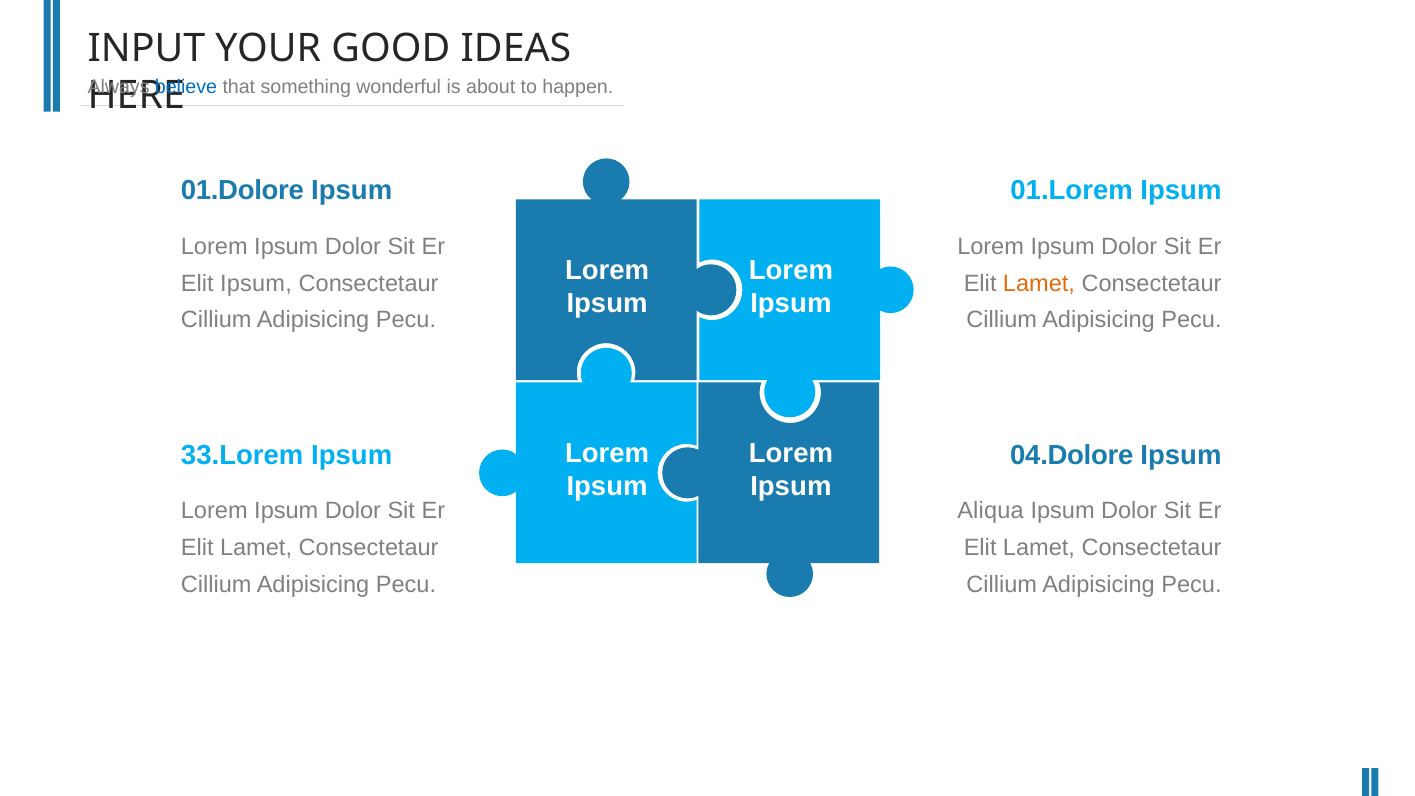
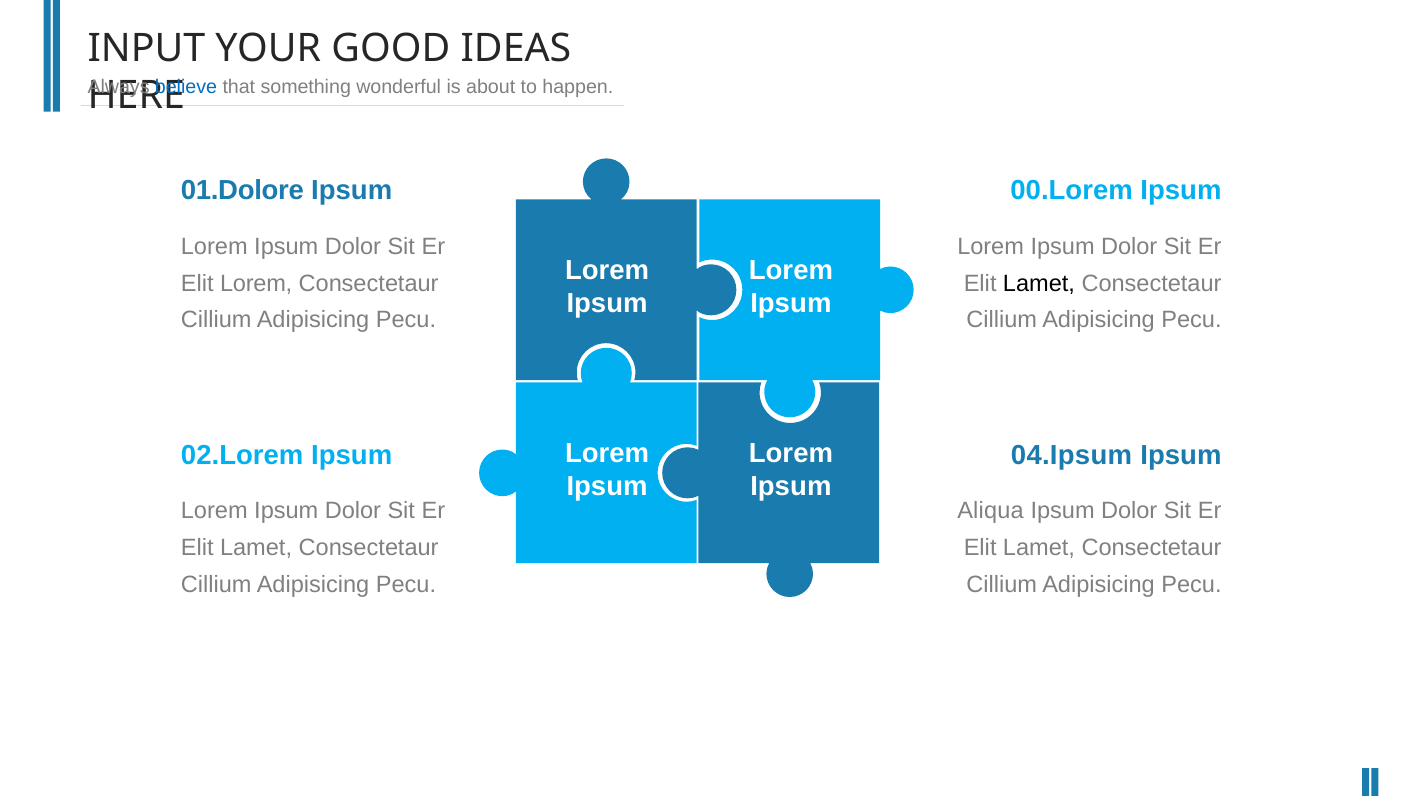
01.Lorem: 01.Lorem -> 00.Lorem
Elit Ipsum: Ipsum -> Lorem
Lamet at (1039, 283) colour: orange -> black
33.Lorem: 33.Lorem -> 02.Lorem
04.Dolore: 04.Dolore -> 04.Ipsum
